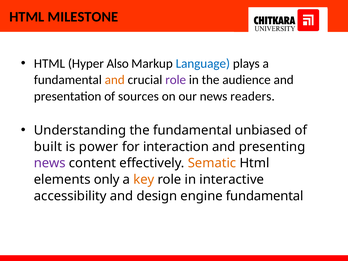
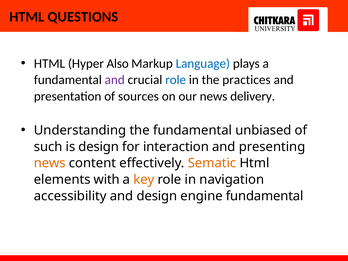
MILESTONE: MILESTONE -> QUESTIONS
and at (115, 80) colour: orange -> purple
role at (176, 80) colour: purple -> blue
audience: audience -> practices
readers: readers -> delivery
built: built -> such
is power: power -> design
news at (50, 163) colour: purple -> orange
only: only -> with
interactive: interactive -> navigation
